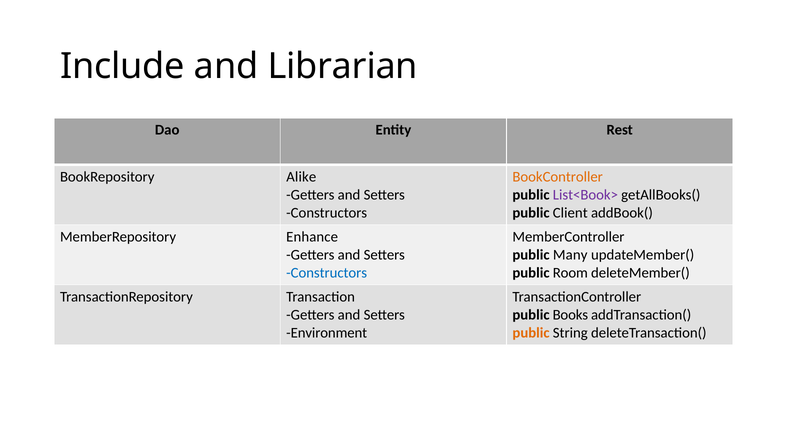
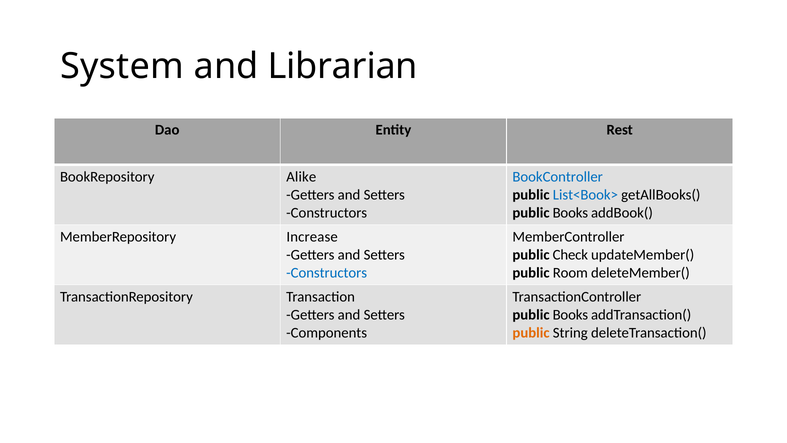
Include: Include -> System
BookController colour: orange -> blue
List<Book> colour: purple -> blue
Client at (570, 213): Client -> Books
Enhance: Enhance -> Increase
Many: Many -> Check
Environment: Environment -> Components
